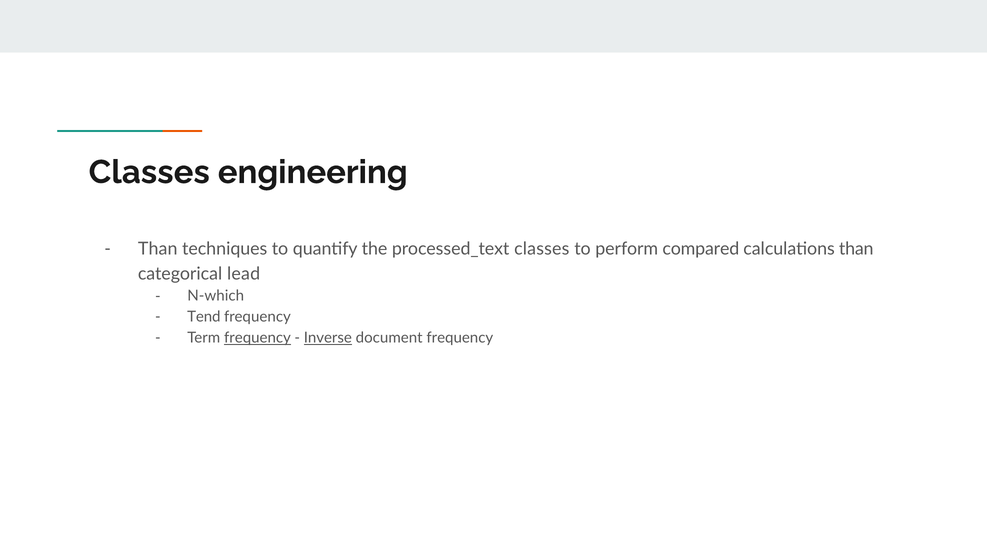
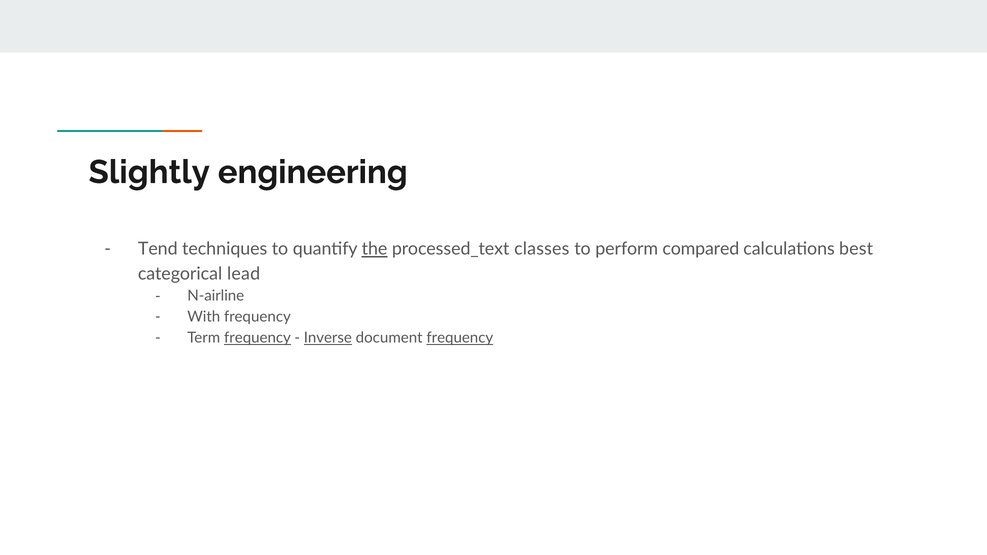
Classes at (149, 172): Classes -> Slightly
Than at (158, 249): Than -> Tend
the underline: none -> present
calculations than: than -> best
N-which: N-which -> N-airline
Tend: Tend -> With
frequency at (460, 338) underline: none -> present
